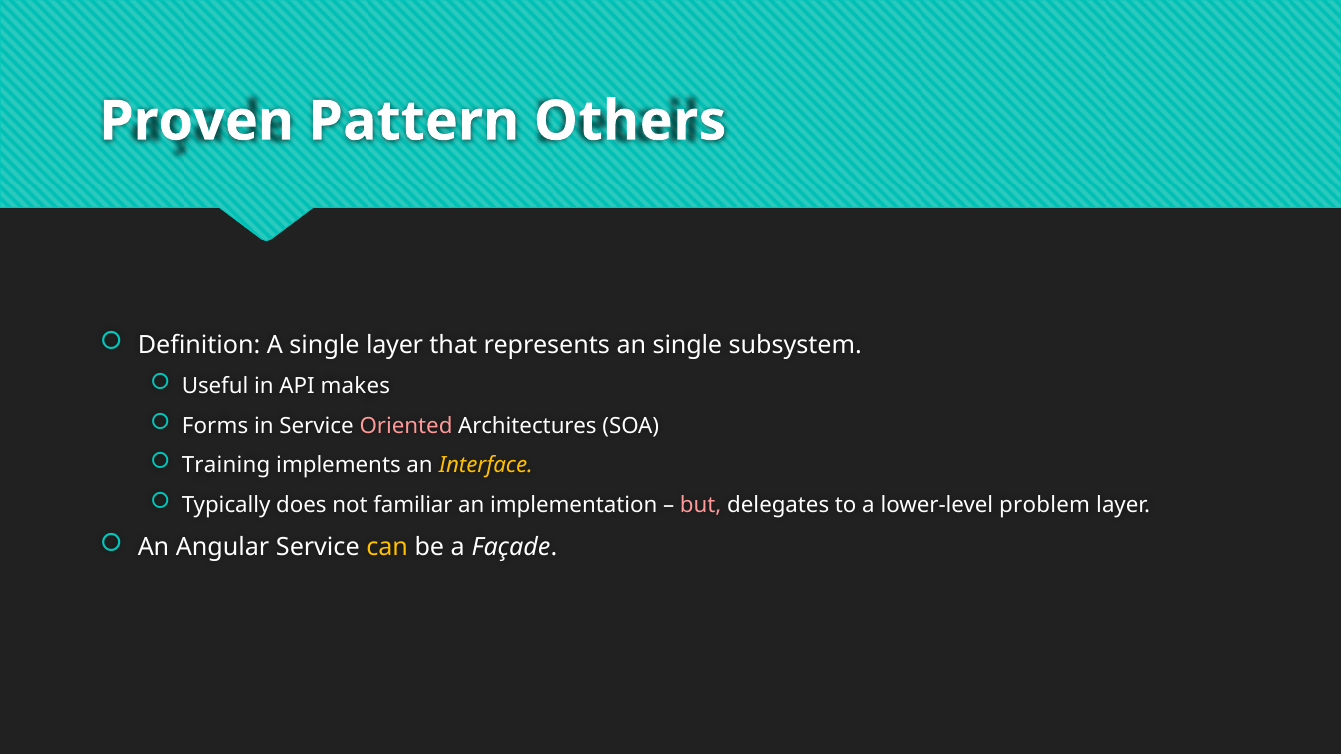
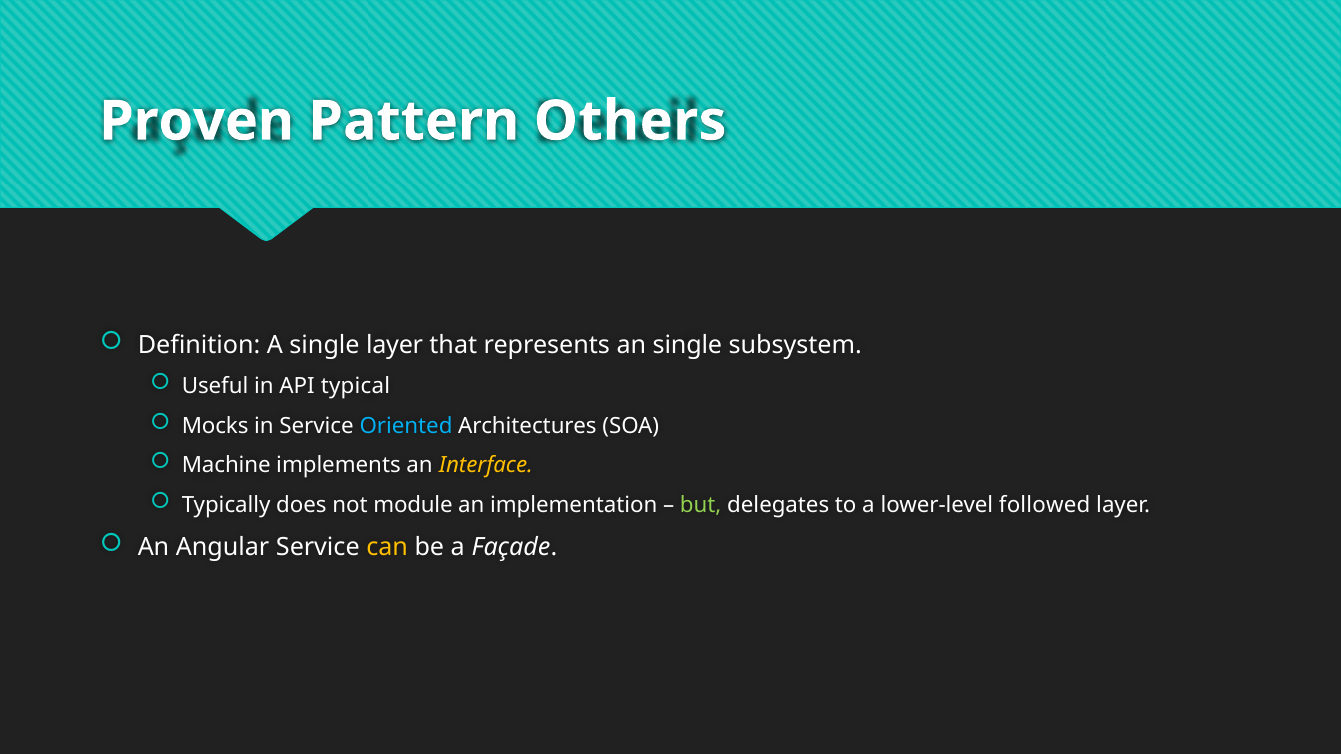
makes: makes -> typical
Forms: Forms -> Mocks
Oriented colour: pink -> light blue
Training: Training -> Machine
familiar: familiar -> module
but colour: pink -> light green
problem: problem -> followed
